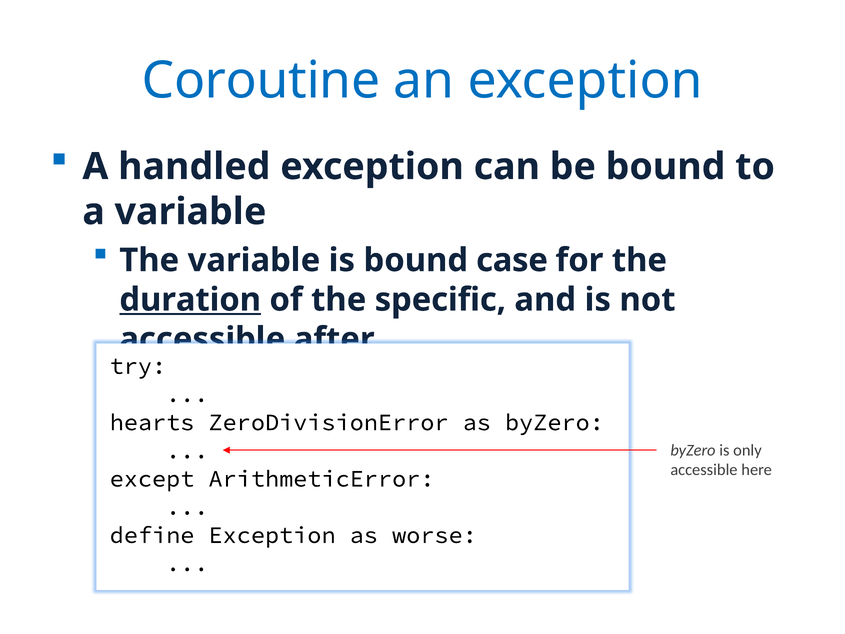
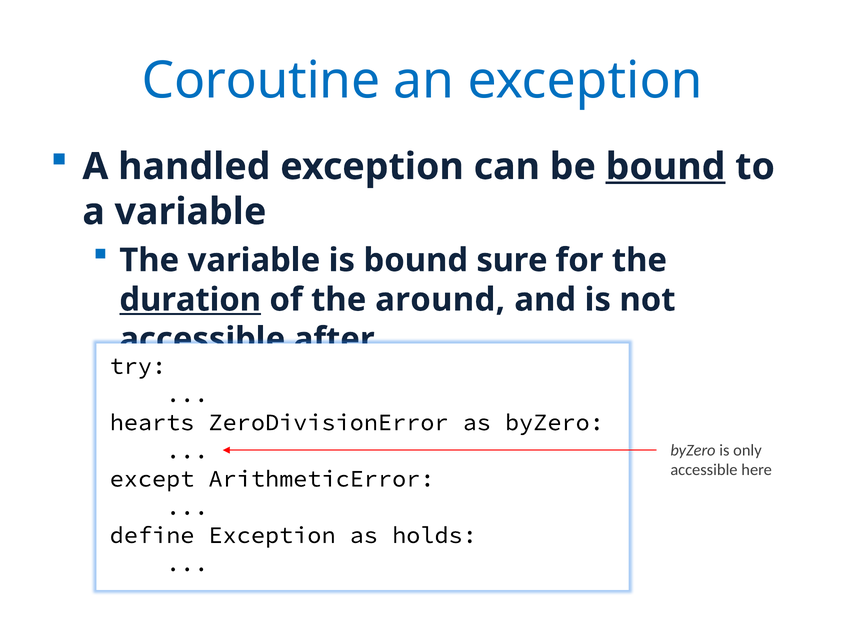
bound at (666, 167) underline: none -> present
case: case -> sure
specific: specific -> around
worse: worse -> holds
